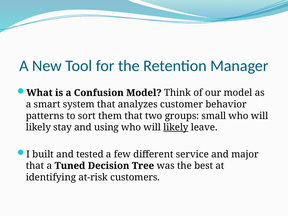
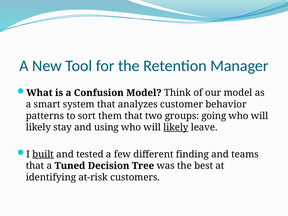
small: small -> going
built underline: none -> present
service: service -> finding
major: major -> teams
